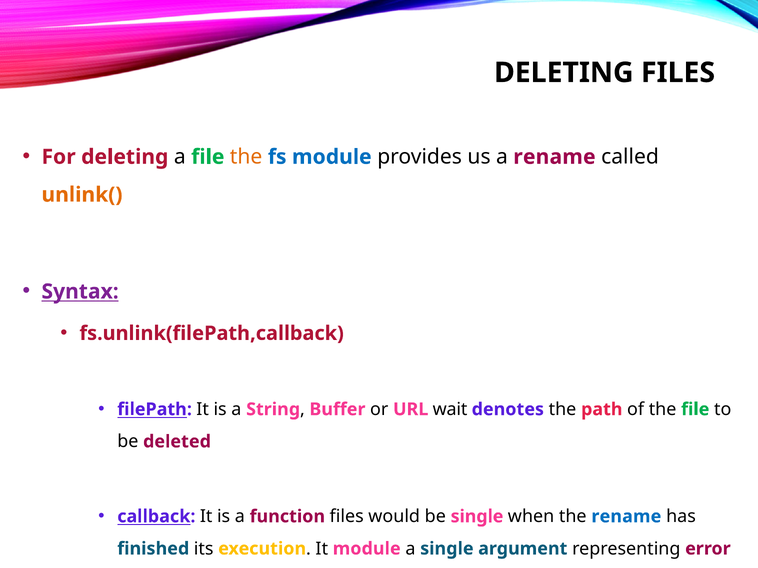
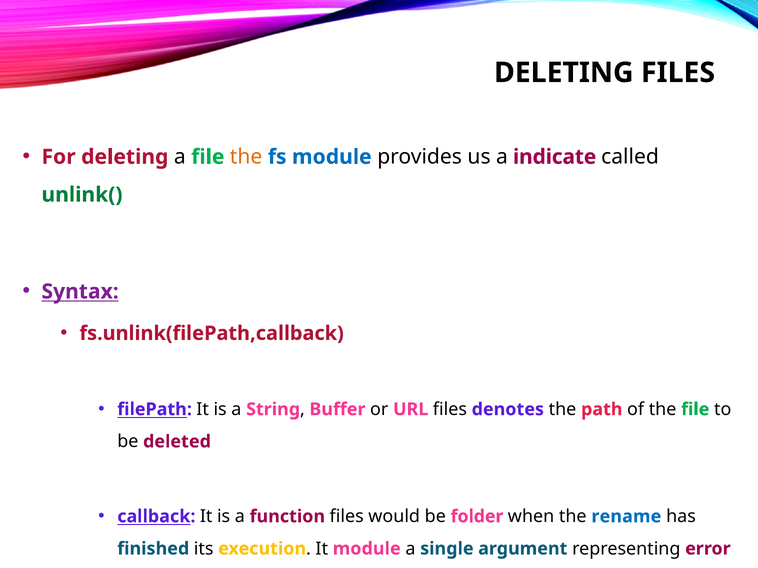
a rename: rename -> indicate
unlink( colour: orange -> green
URL wait: wait -> files
be single: single -> folder
